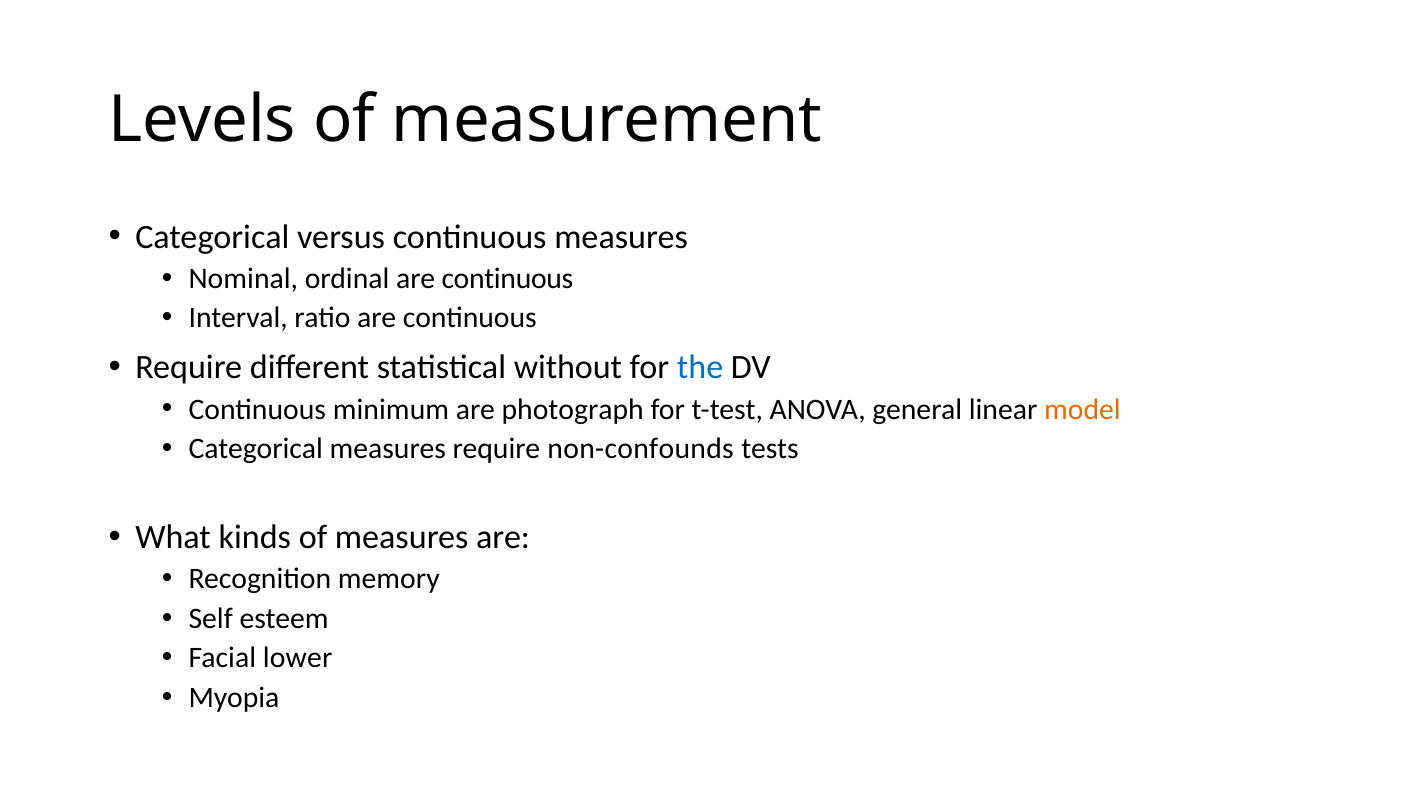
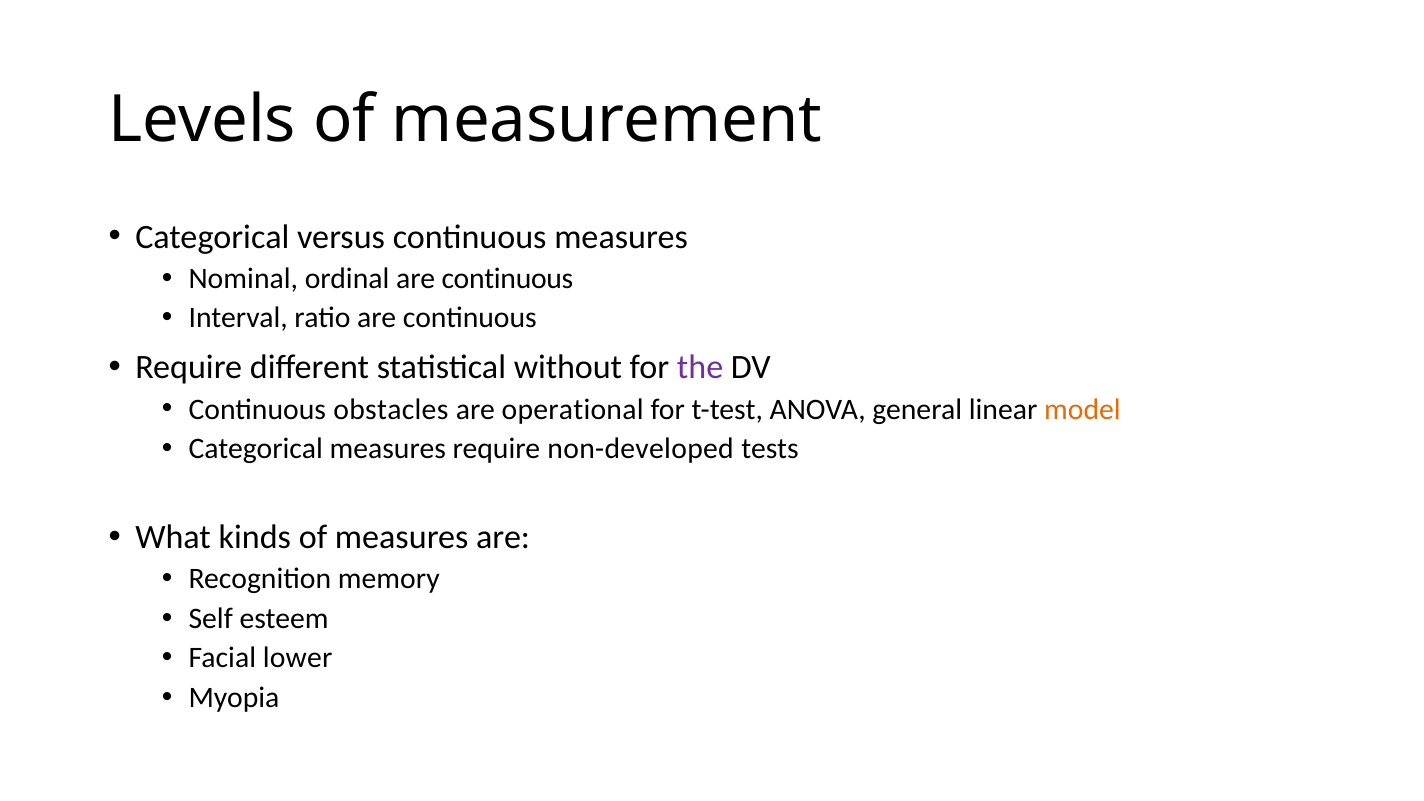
the colour: blue -> purple
minimum: minimum -> obstacles
photograph: photograph -> operational
non-confounds: non-confounds -> non-developed
